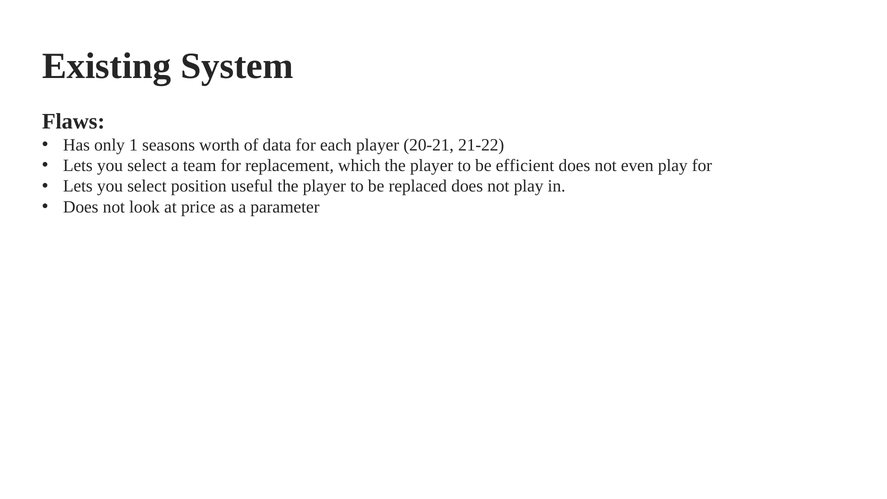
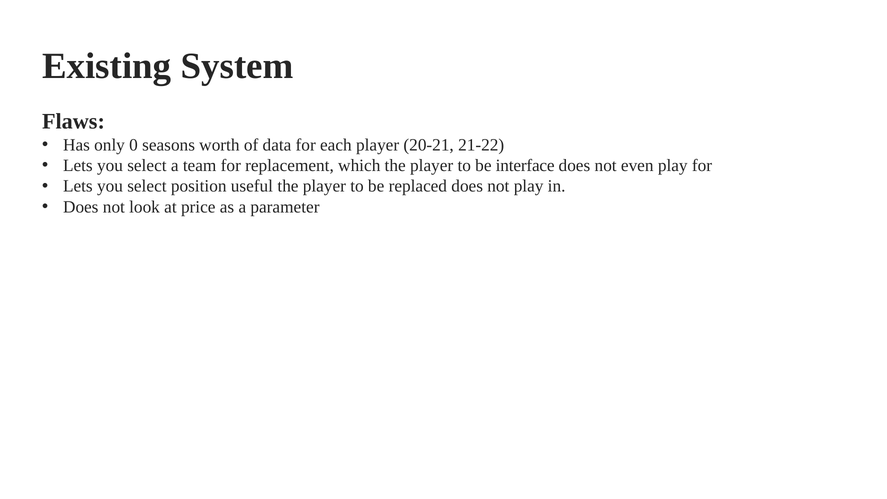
1: 1 -> 0
efficient: efficient -> interface
